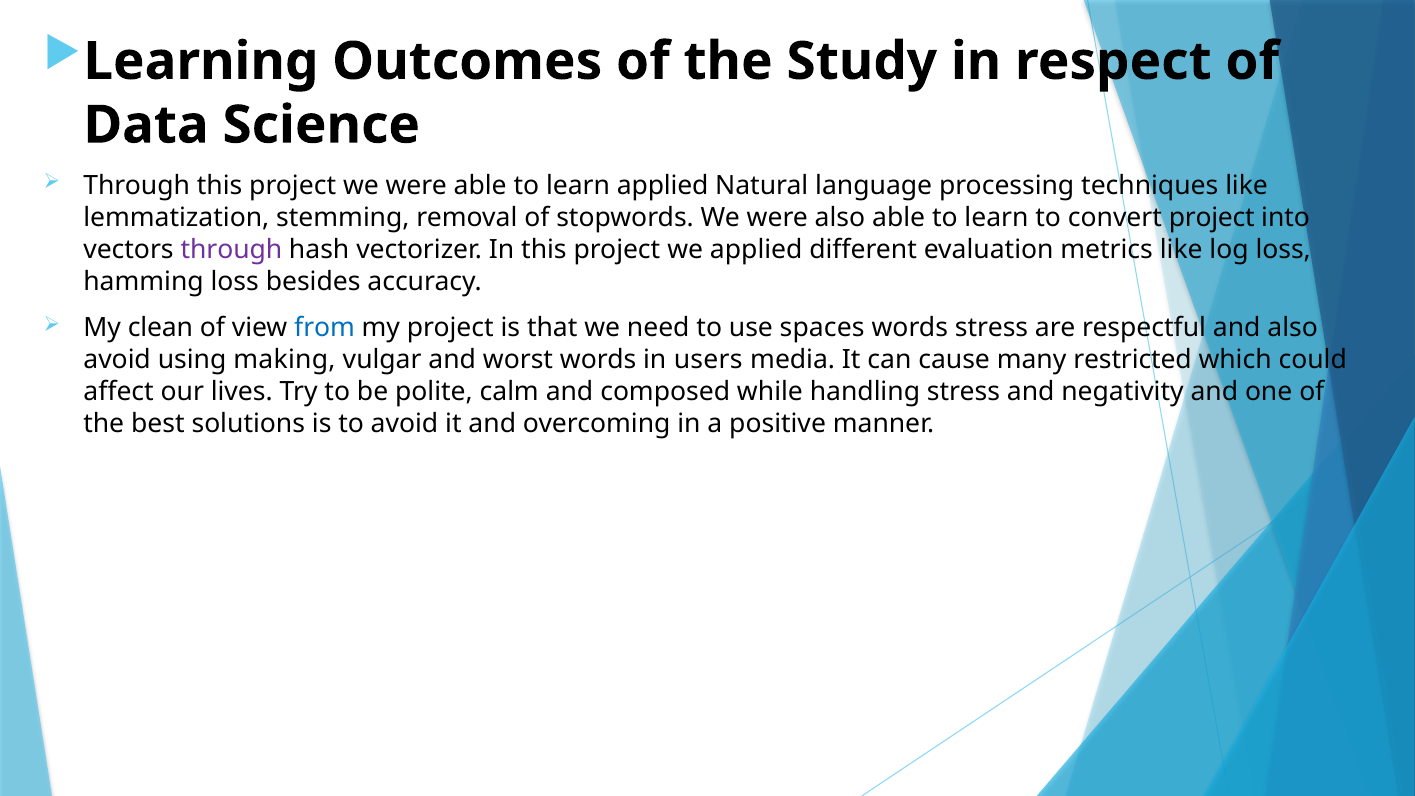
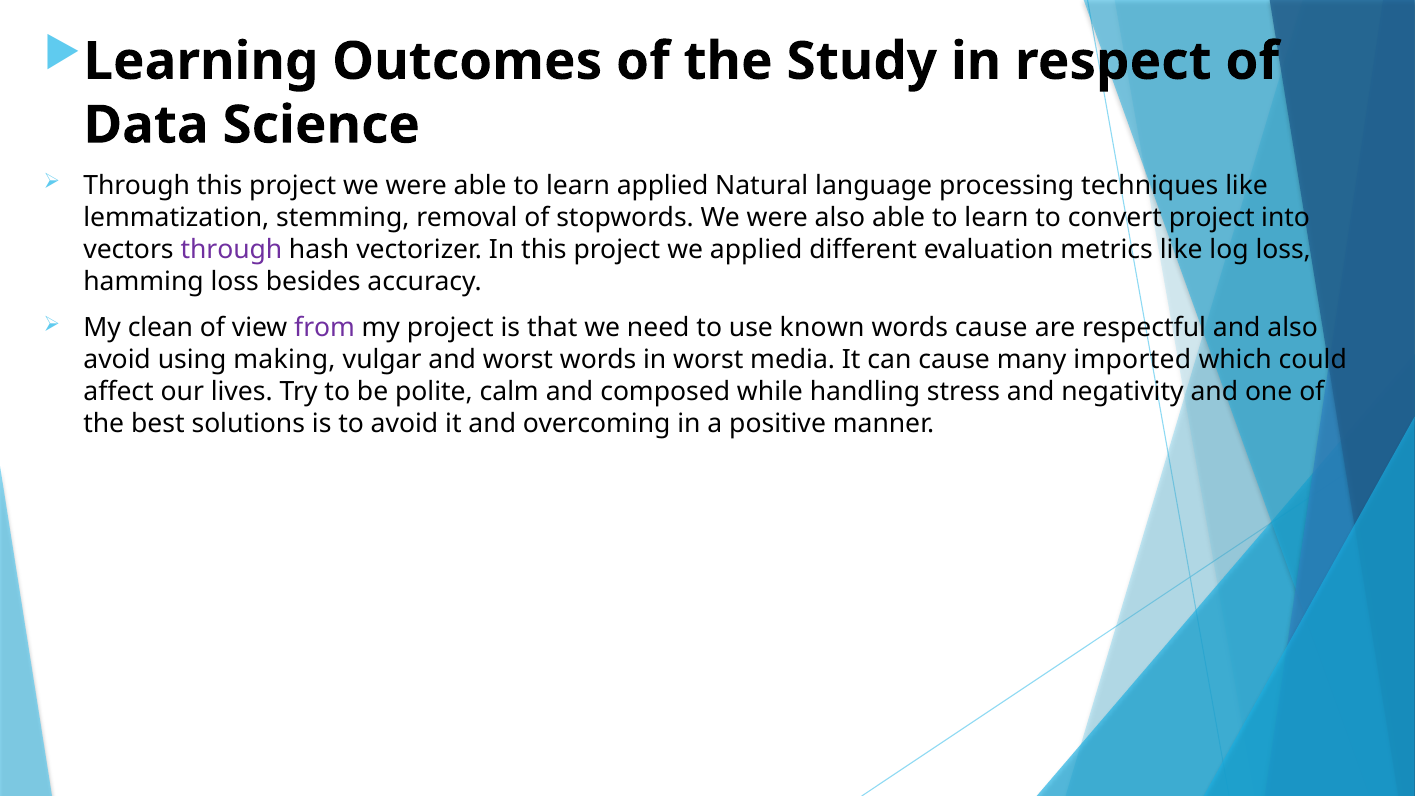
from colour: blue -> purple
spaces: spaces -> known
words stress: stress -> cause
in users: users -> worst
restricted: restricted -> imported
